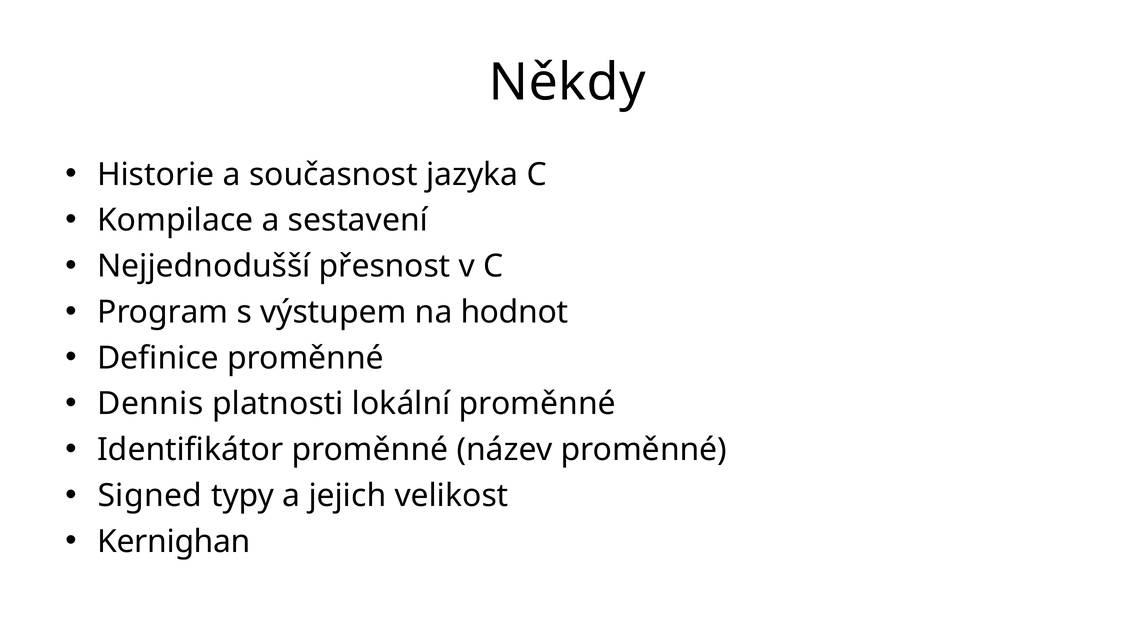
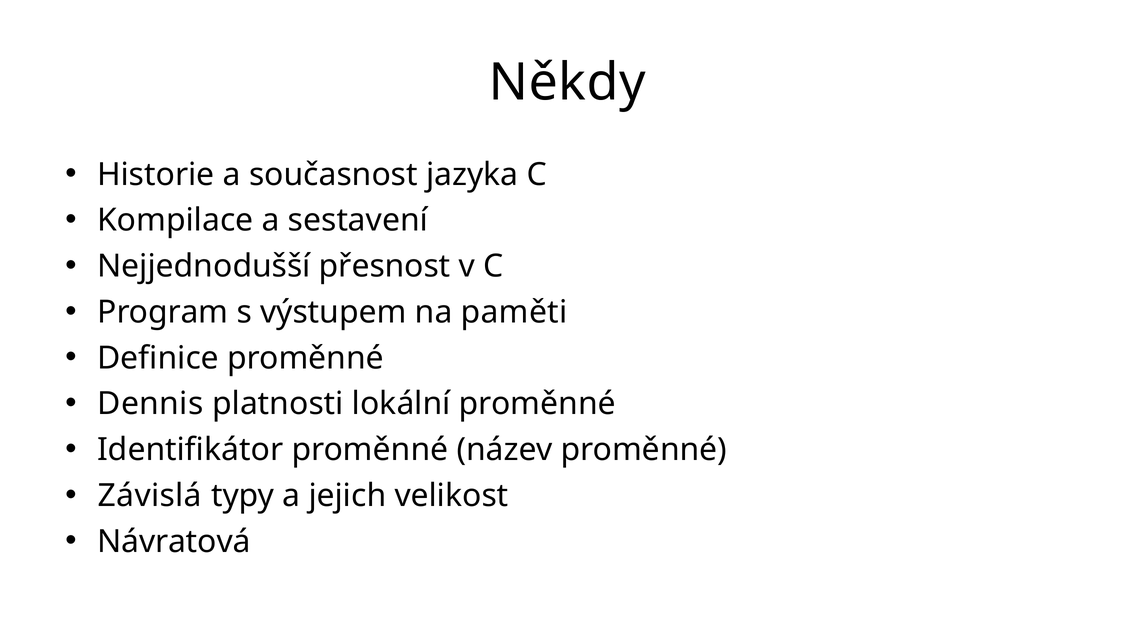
hodnot: hodnot -> paměti
Signed: Signed -> Závislá
Kernighan: Kernighan -> Návratová
